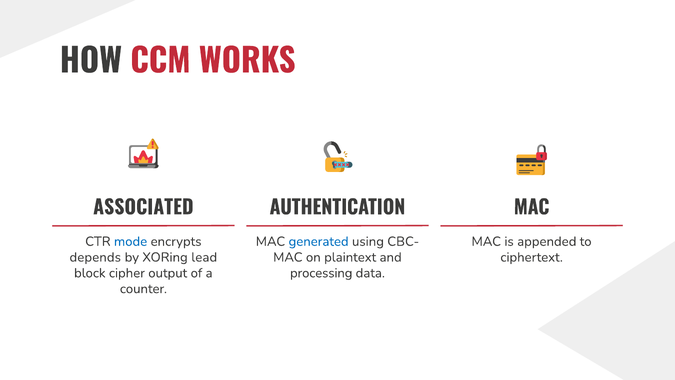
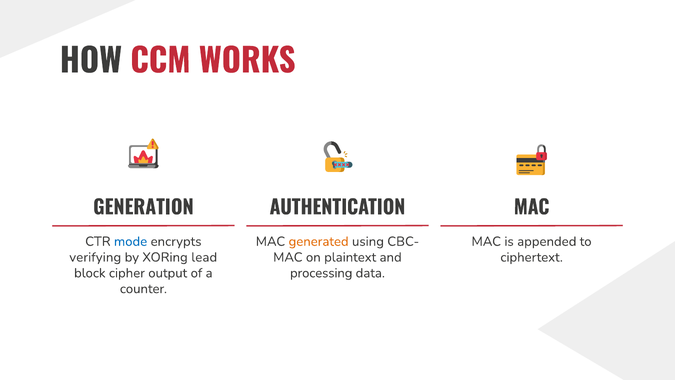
ASSOCIATED: ASSOCIATED -> GENERATION
generated colour: blue -> orange
depends: depends -> verifying
